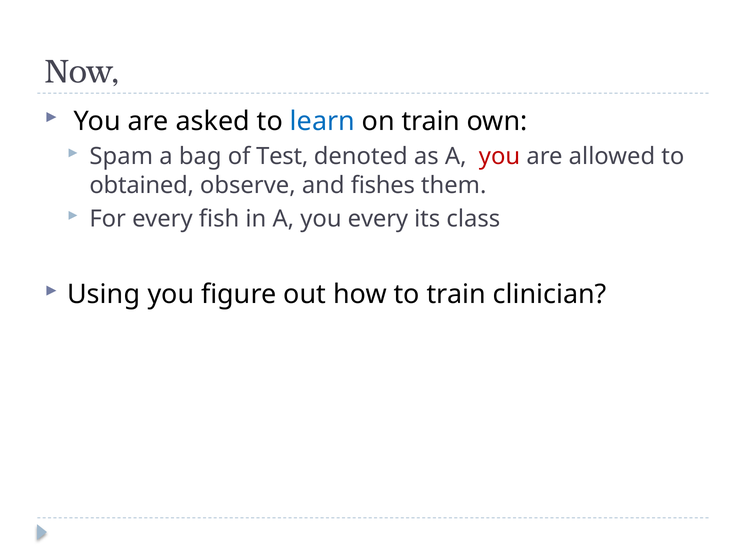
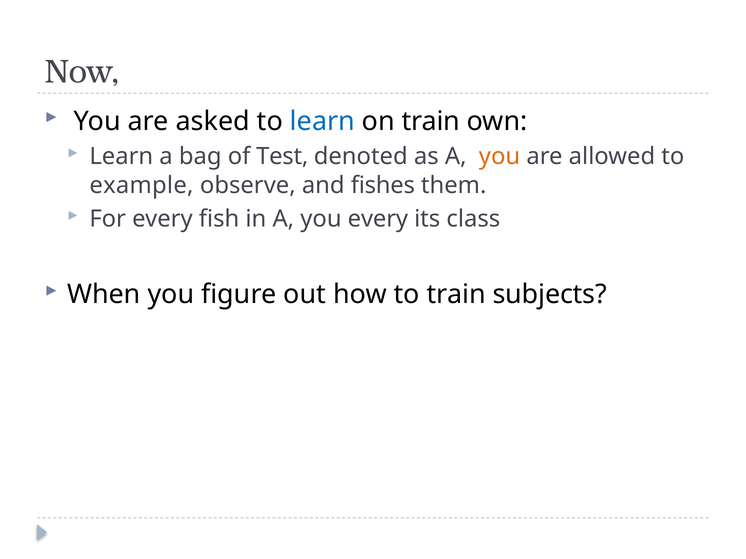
Spam at (121, 157): Spam -> Learn
you at (500, 157) colour: red -> orange
obtained: obtained -> example
Using: Using -> When
clinician: clinician -> subjects
